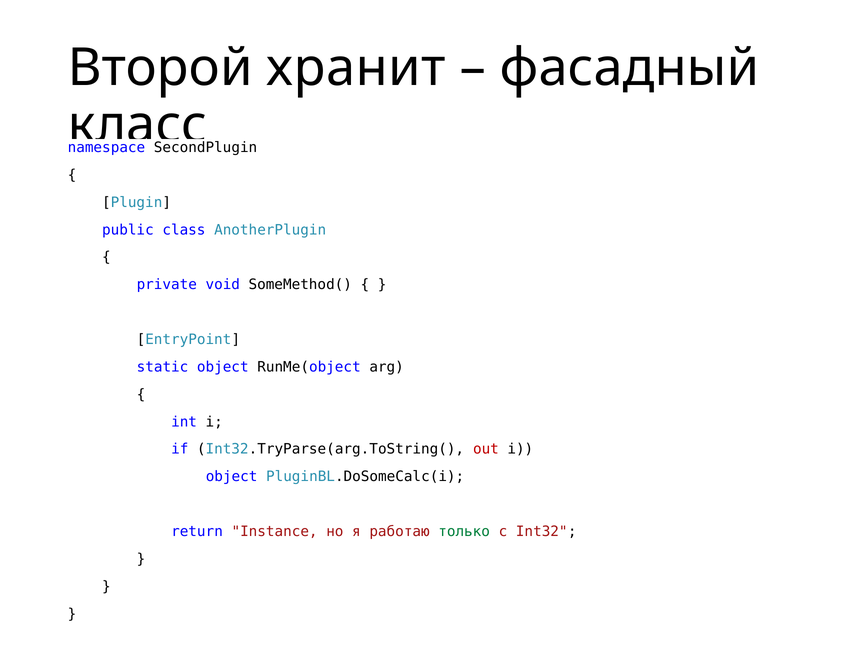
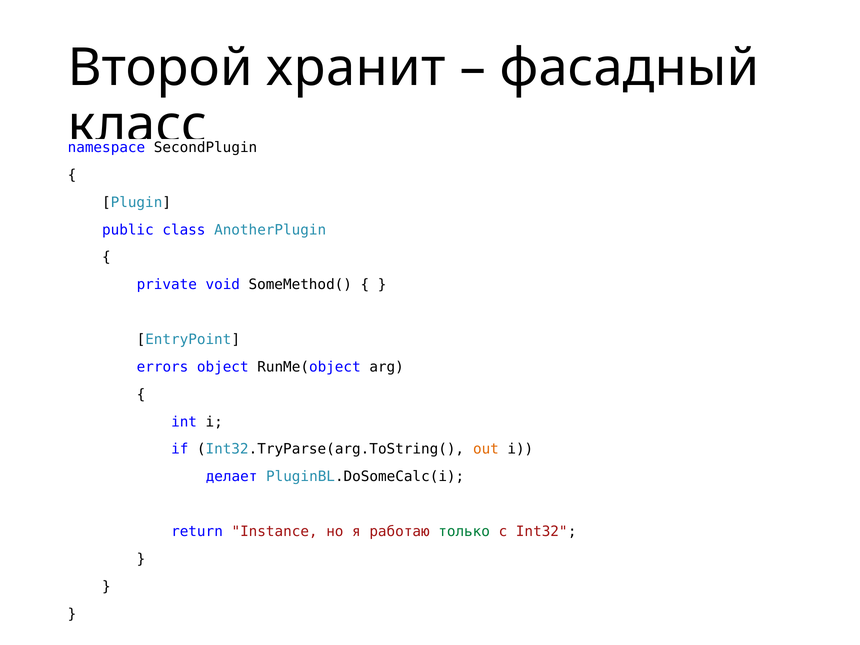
static: static -> errors
out colour: red -> orange
object at (232, 477): object -> делает
